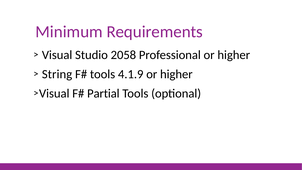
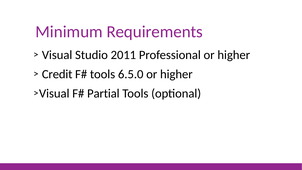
2058: 2058 -> 2011
String: String -> Credit
4.1.9: 4.1.9 -> 6.5.0
